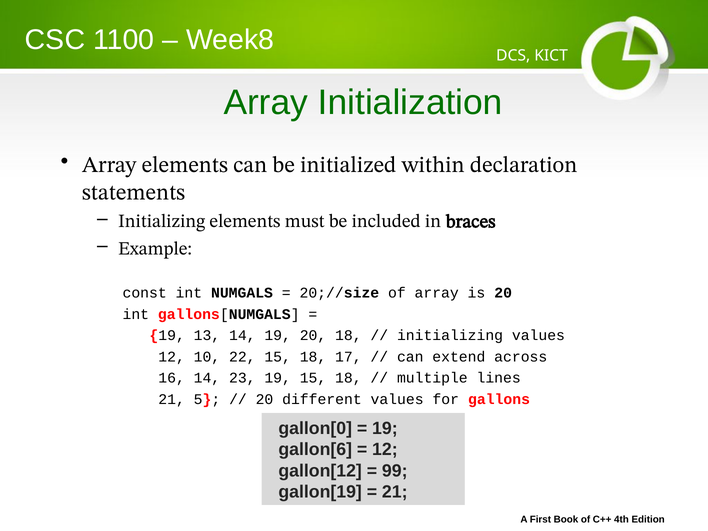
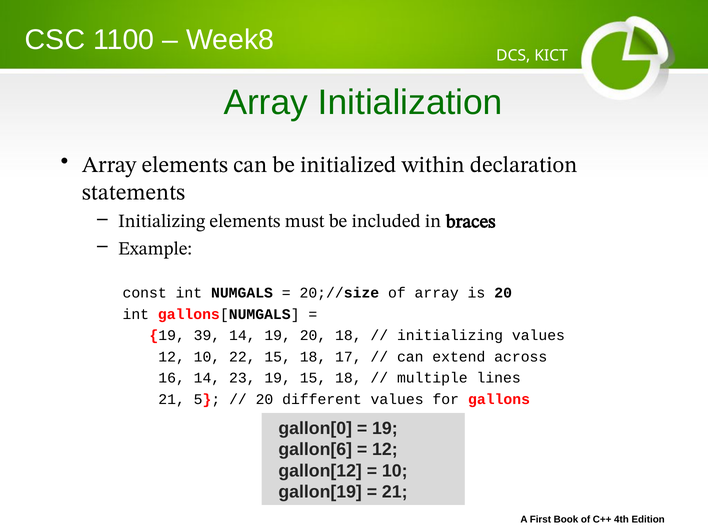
13: 13 -> 39
99 at (395, 471): 99 -> 10
